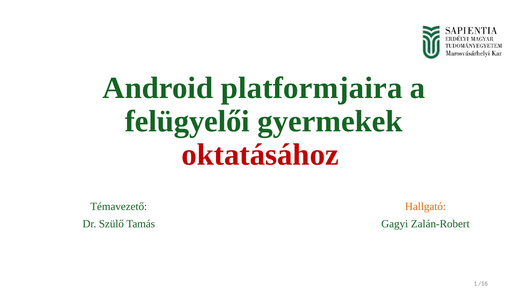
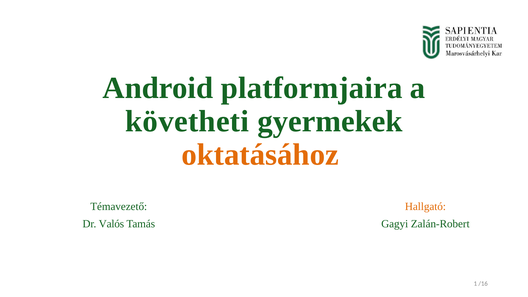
felügyelői: felügyelői -> követheti
oktatásához colour: red -> orange
Szülő: Szülő -> Valós
